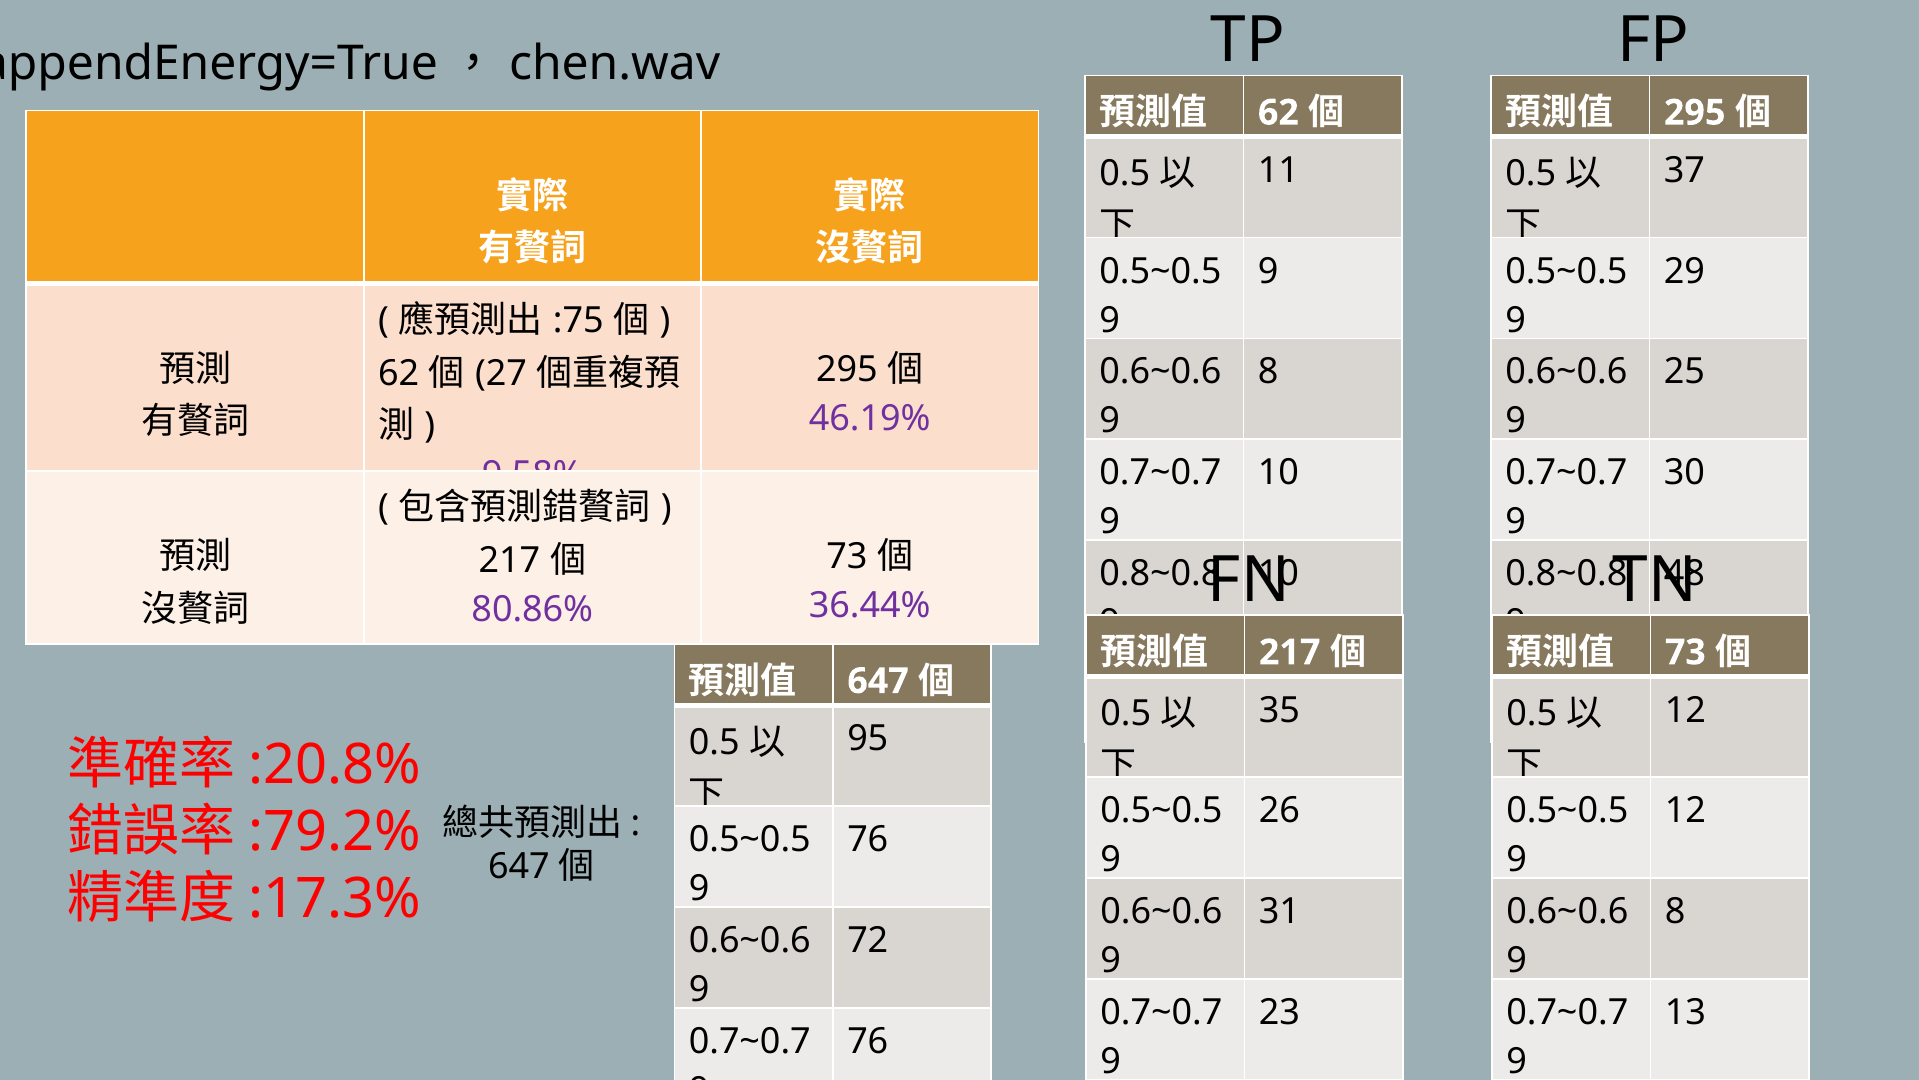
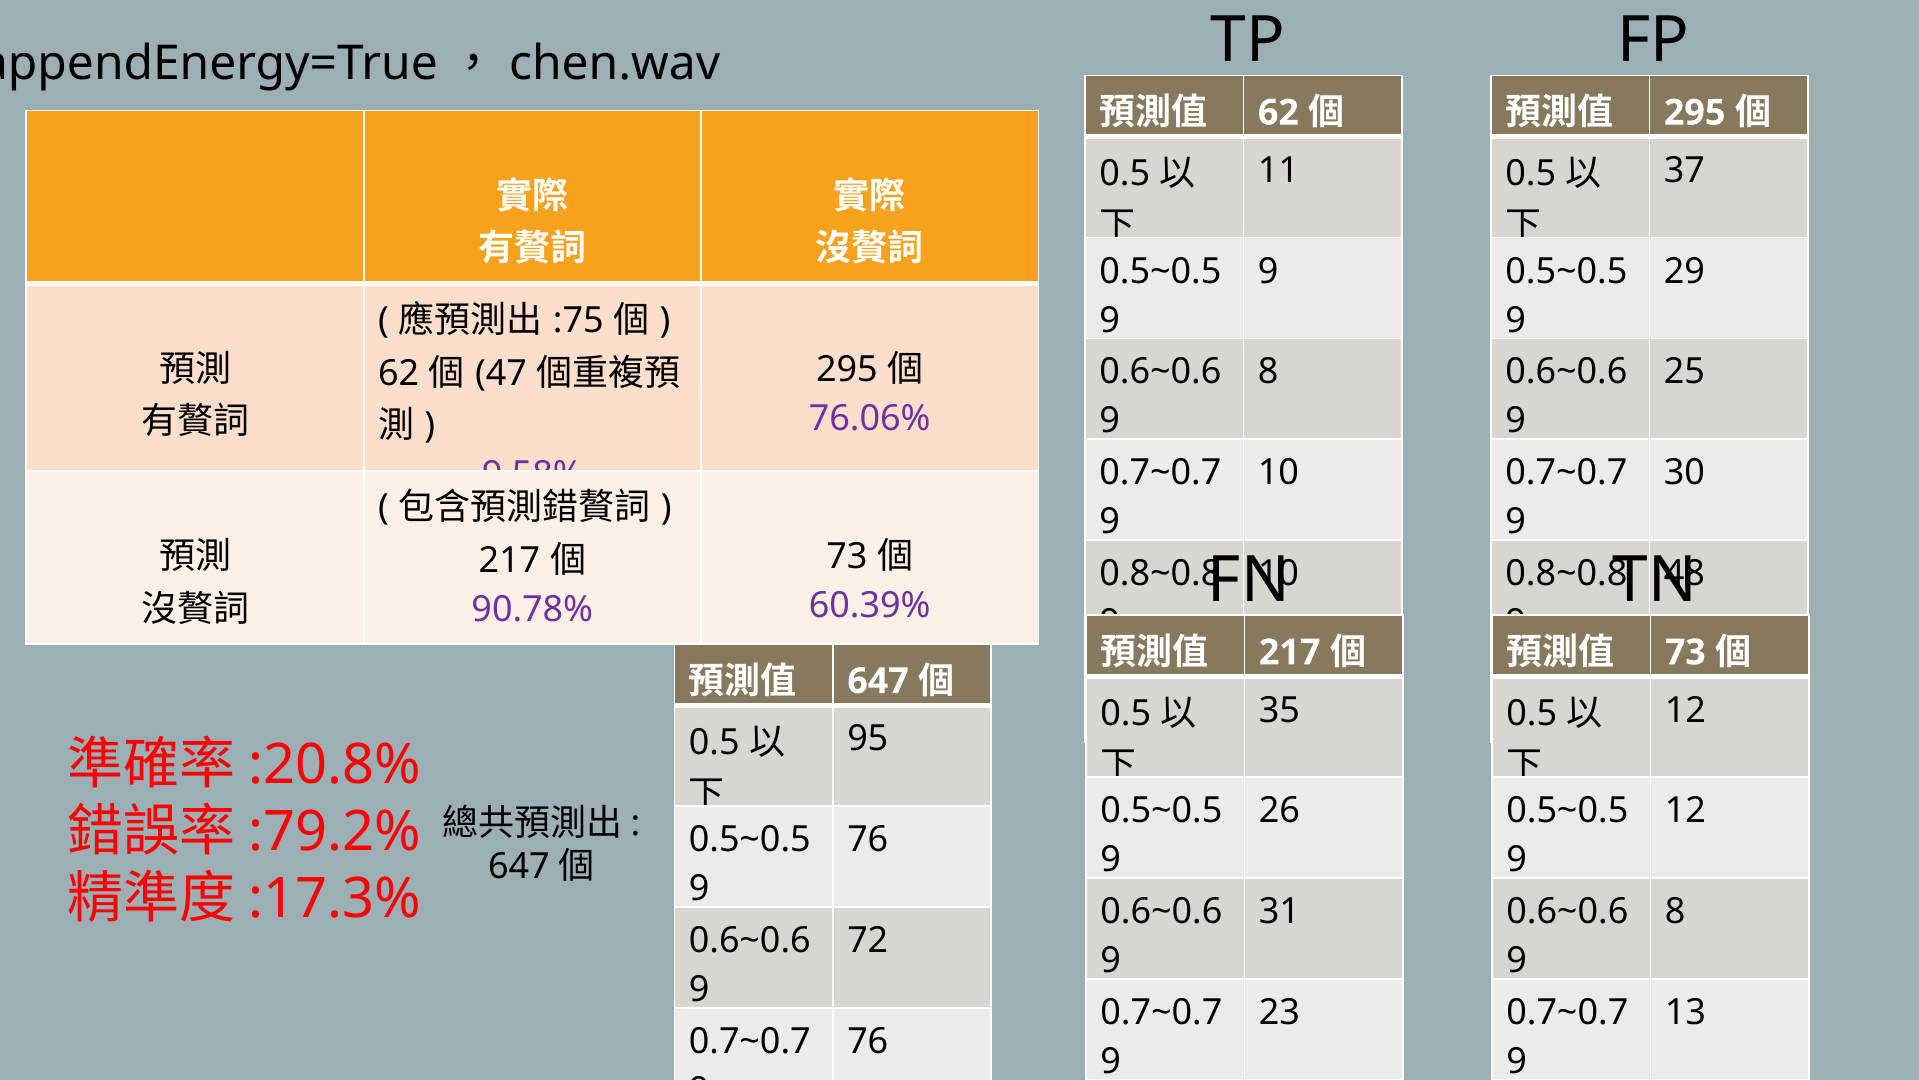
27: 27 -> 47
46.19%: 46.19% -> 76.06%
36.44%: 36.44% -> 60.39%
80.86%: 80.86% -> 90.78%
